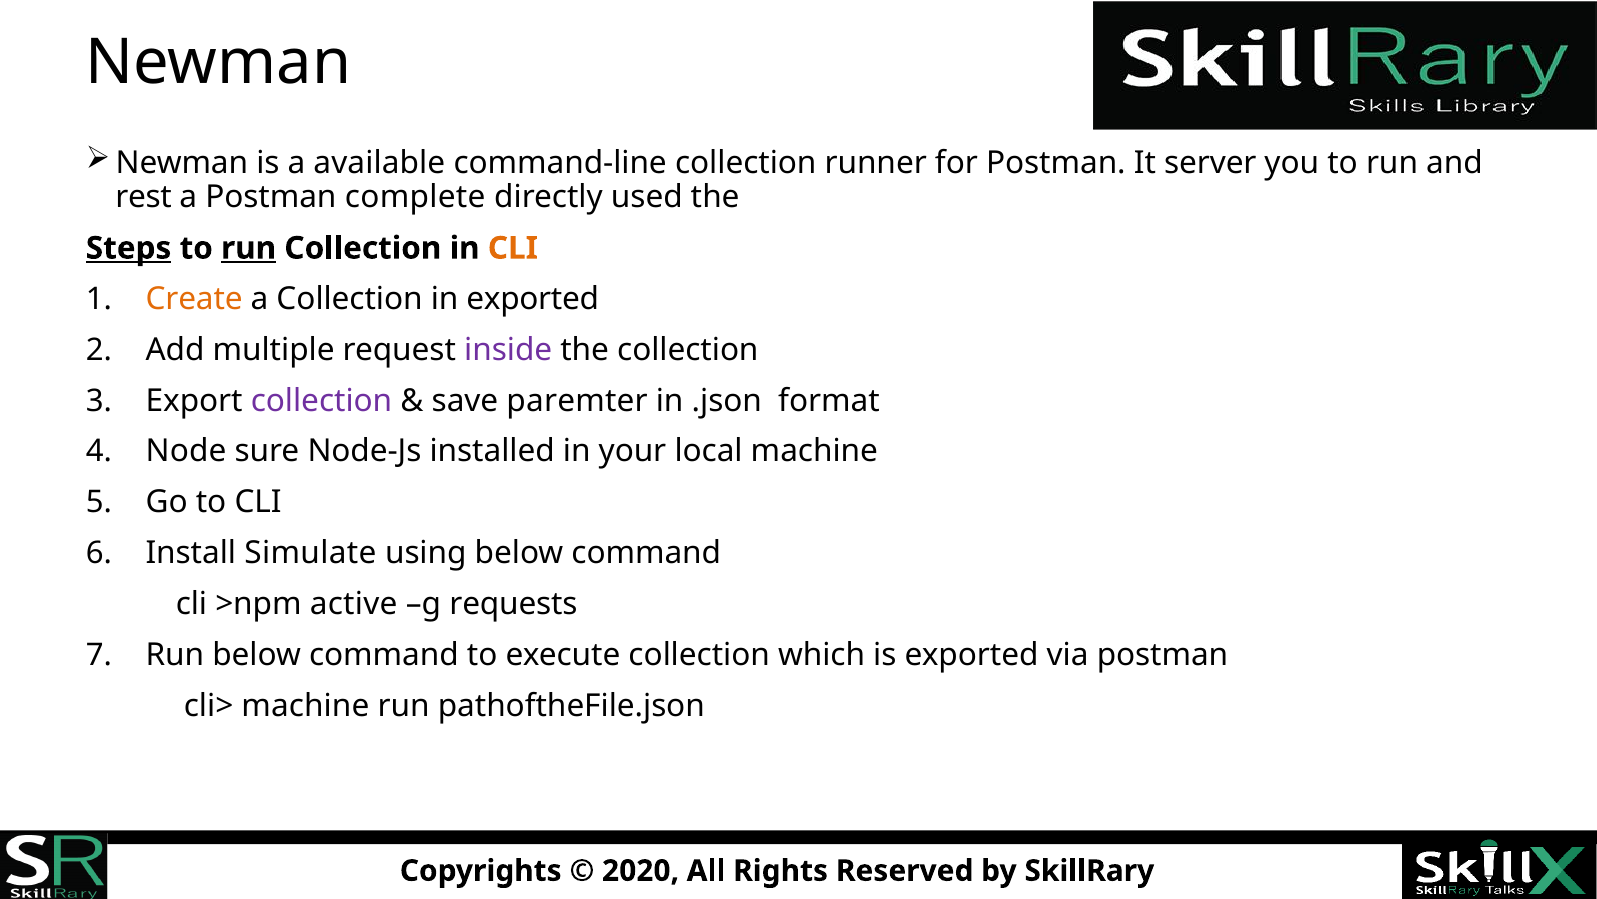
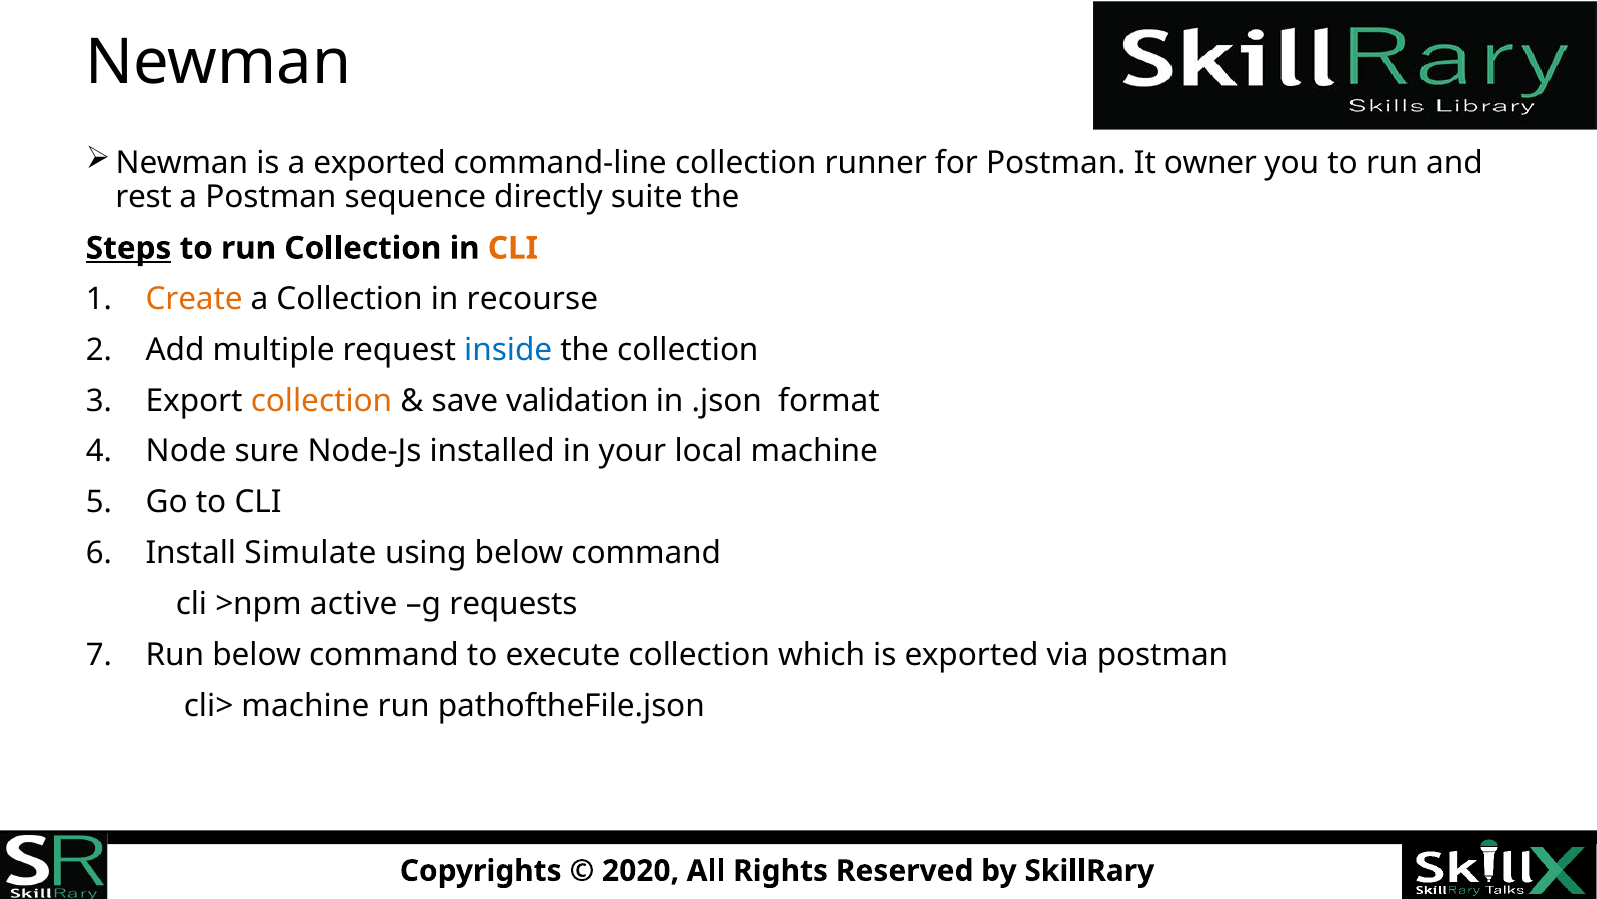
a available: available -> exported
server: server -> owner
complete: complete -> sequence
used: used -> suite
run at (249, 248) underline: present -> none
in exported: exported -> recourse
inside colour: purple -> blue
collection at (321, 400) colour: purple -> orange
paremter: paremter -> validation
